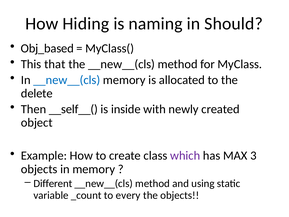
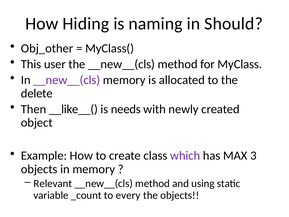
Obj_based: Obj_based -> Obj_other
that: that -> user
__new__(cls at (67, 80) colour: blue -> purple
__self__(: __self__( -> __like__(
inside: inside -> needs
Different: Different -> Relevant
